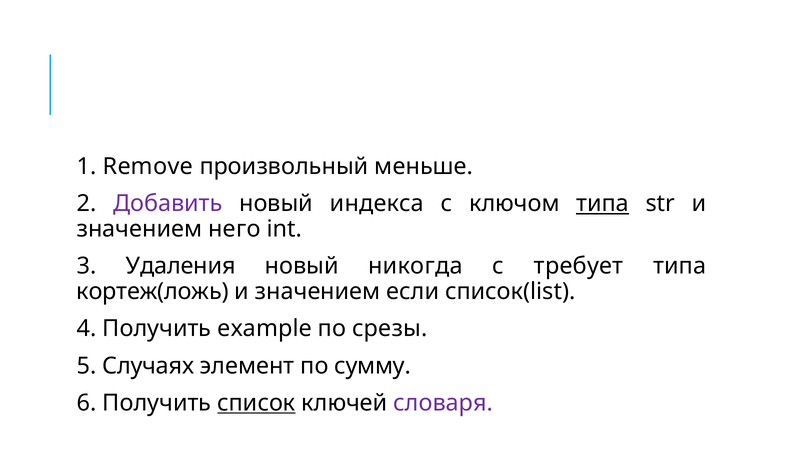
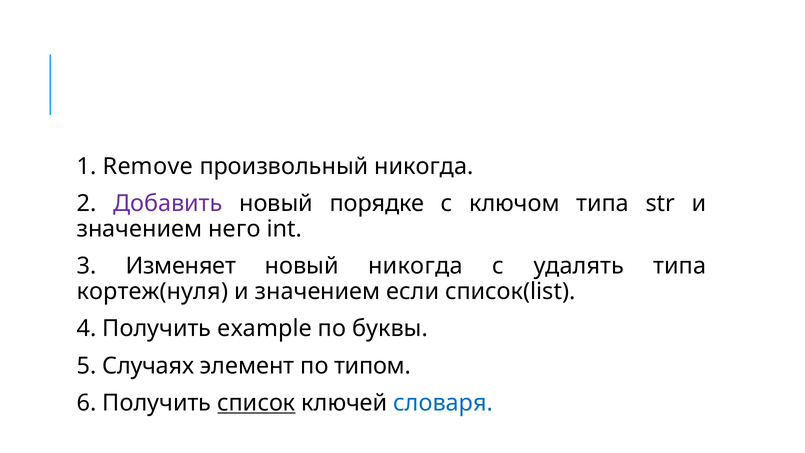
произвольный меньше: меньше -> никогда
индекса: индекса -> порядке
типа at (603, 204) underline: present -> none
Удаления: Удаления -> Изменяет
требует: требует -> удалять
кортеж(ложь: кортеж(ложь -> кортеж(нуля
срезы: срезы -> буквы
сумму: сумму -> типом
словаря colour: purple -> blue
